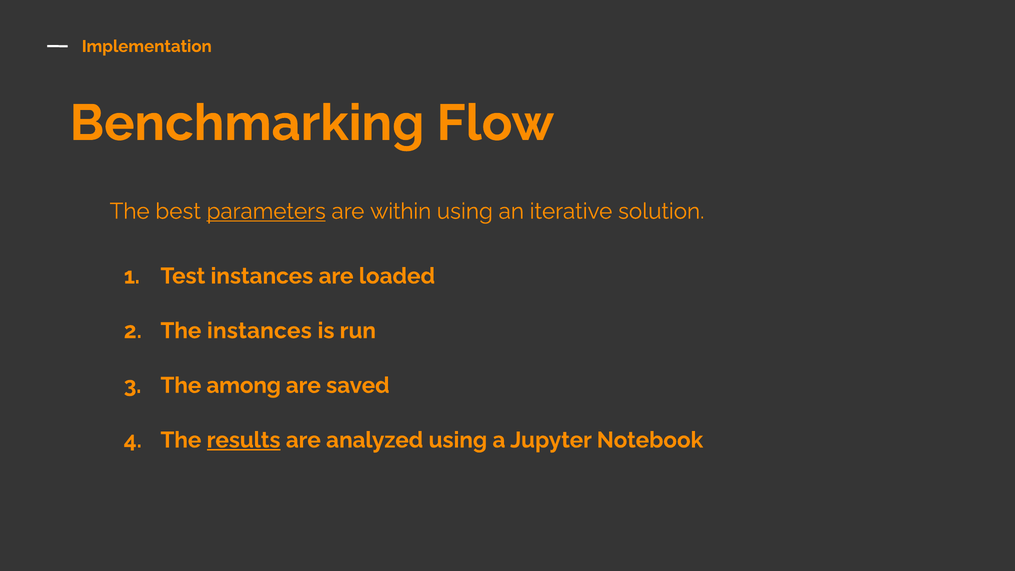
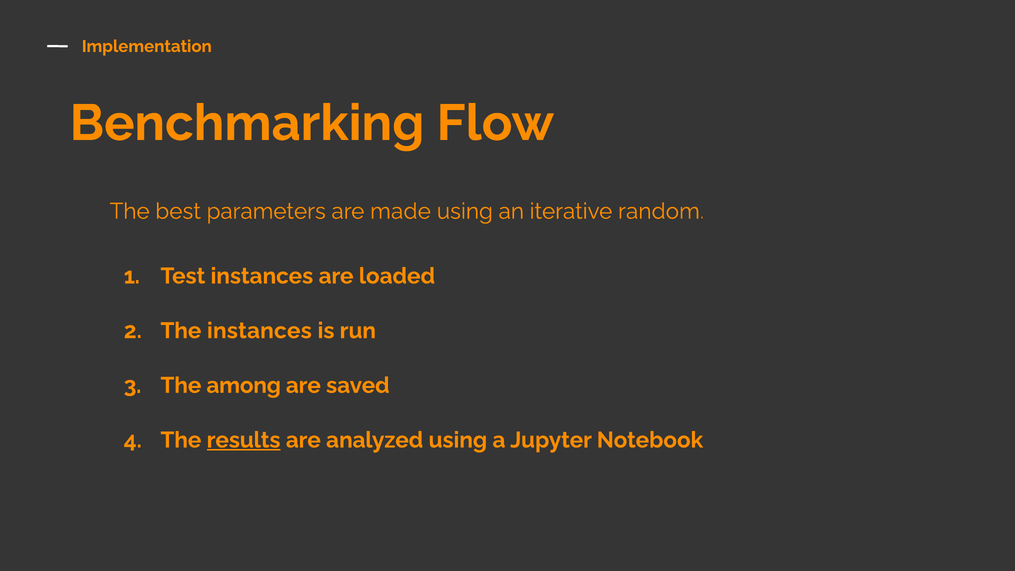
parameters underline: present -> none
within: within -> made
solution: solution -> random
